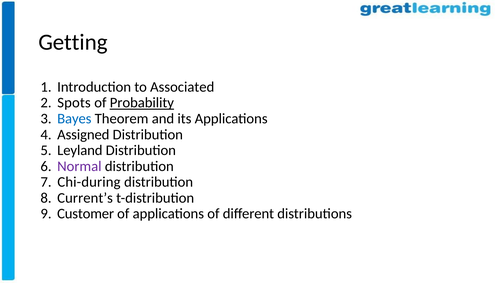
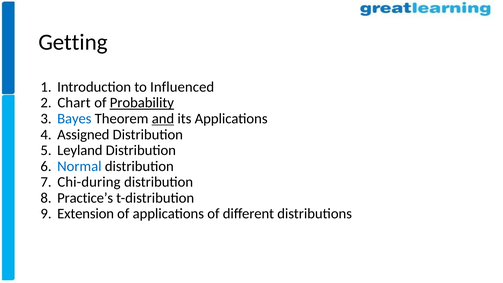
Associated: Associated -> Influenced
Spots: Spots -> Chart
and underline: none -> present
Normal colour: purple -> blue
Current’s: Current’s -> Practice’s
Customer: Customer -> Extension
